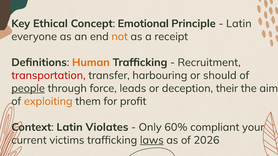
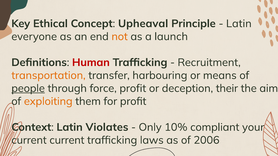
Emotional: Emotional -> Upheaval
receipt: receipt -> launch
Human colour: orange -> red
transportation colour: red -> orange
should: should -> means
force leads: leads -> profit
60%: 60% -> 10%
current victims: victims -> current
laws underline: present -> none
2026: 2026 -> 2006
